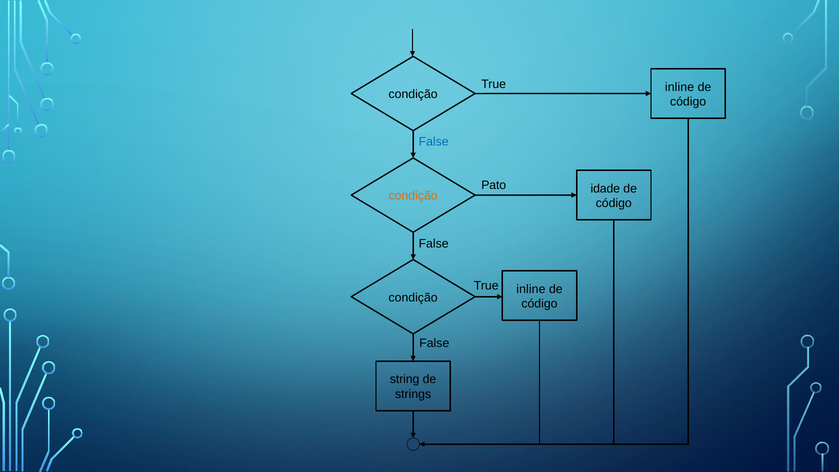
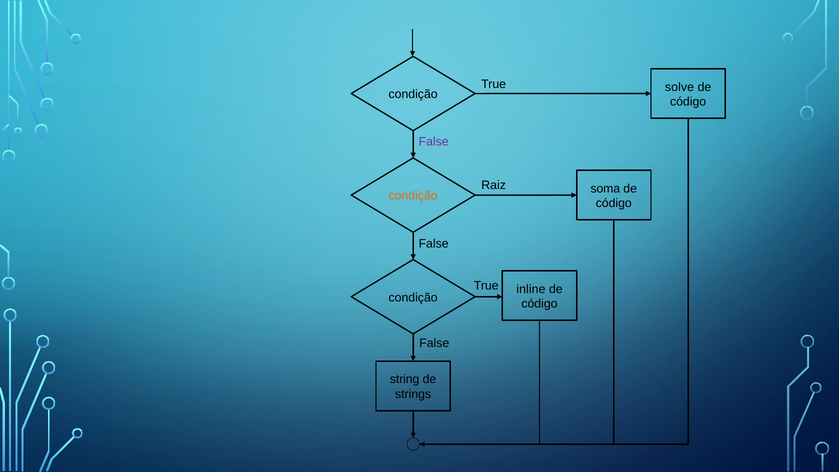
inline at (680, 87): inline -> solve
False at (434, 142) colour: blue -> purple
Pato: Pato -> Raiz
idade: idade -> soma
